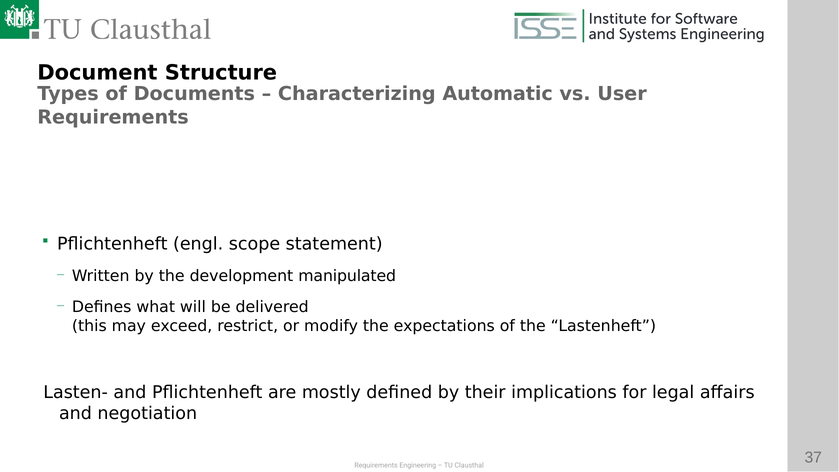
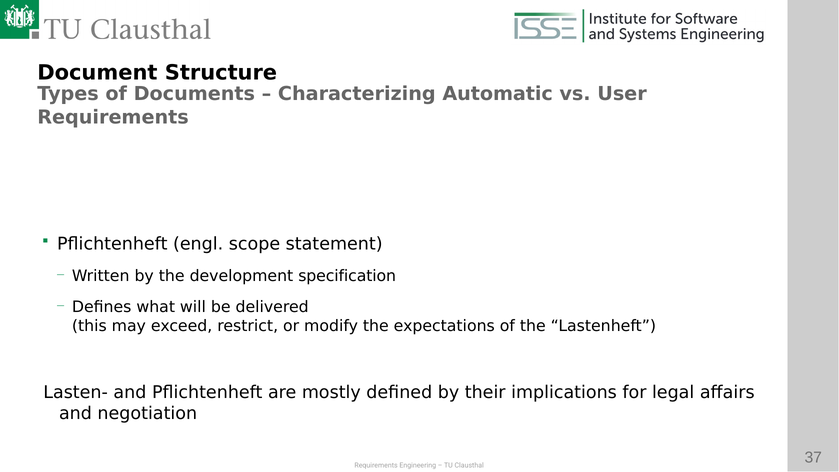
manipulated: manipulated -> specification
